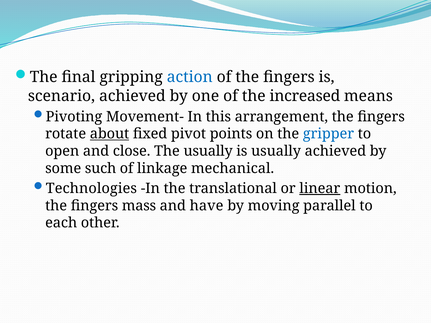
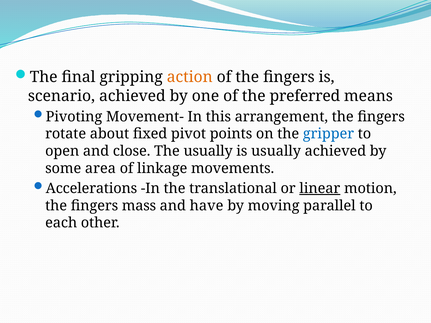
action colour: blue -> orange
increased: increased -> preferred
about underline: present -> none
such: such -> area
mechanical: mechanical -> movements
Technologies: Technologies -> Accelerations
